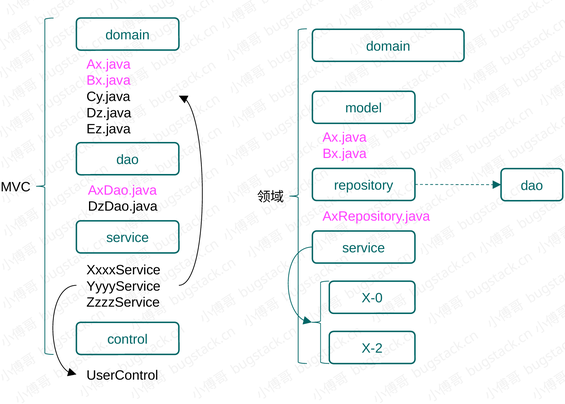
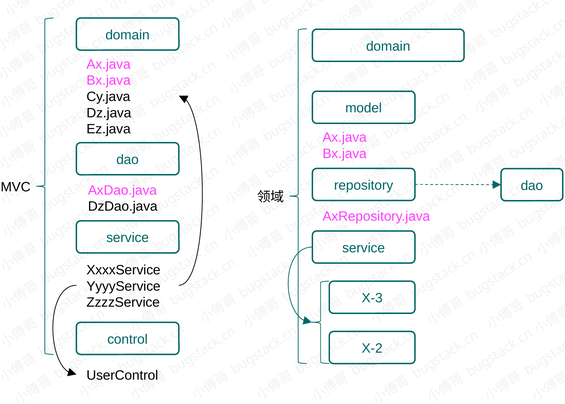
X-0: X-0 -> X-3
